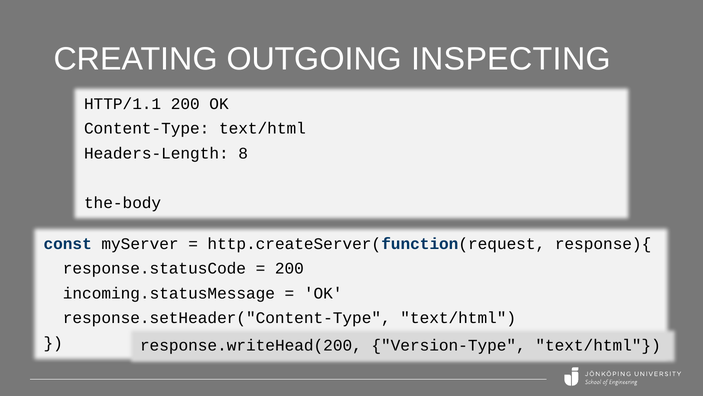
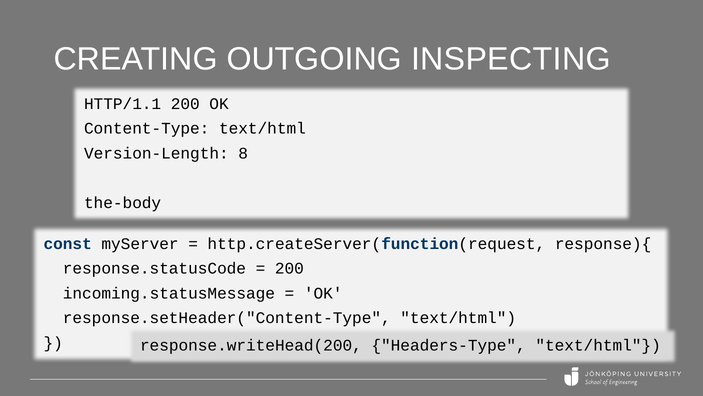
Headers-Length: Headers-Length -> Version-Length
Version-Type: Version-Type -> Headers-Type
